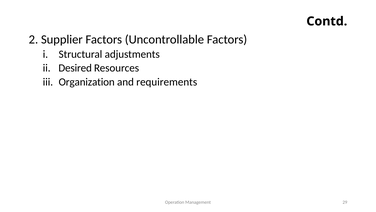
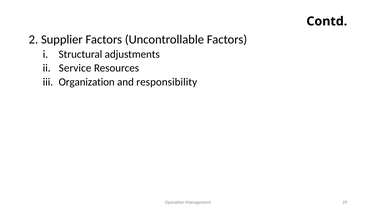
Desired: Desired -> Service
requirements: requirements -> responsibility
